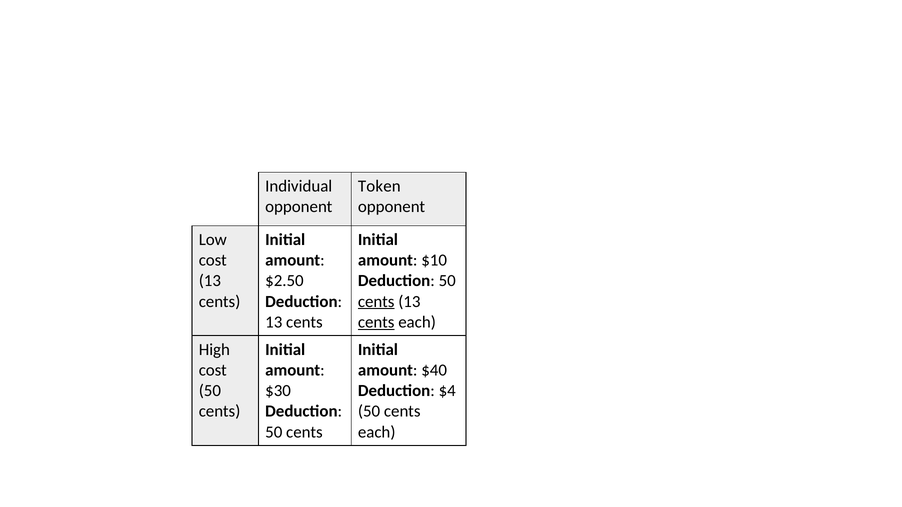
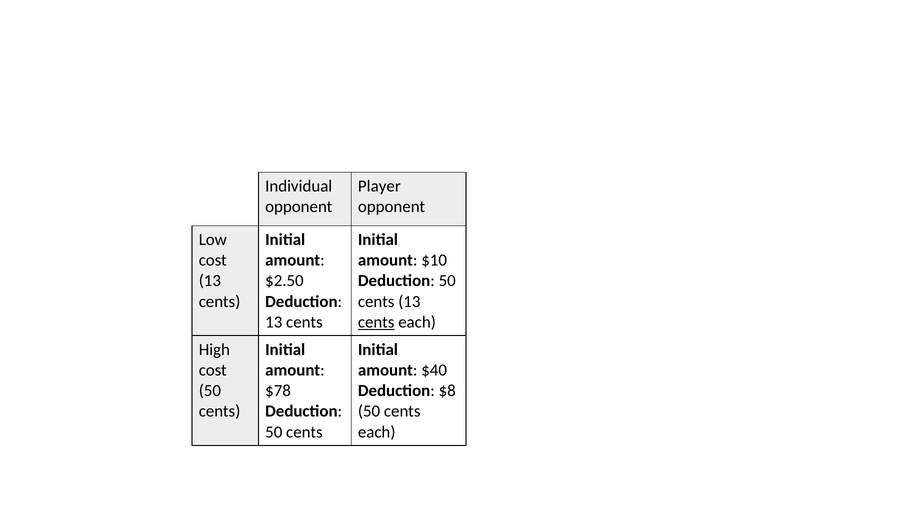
Token: Token -> Player
cents at (376, 302) underline: present -> none
$30: $30 -> $78
$4: $4 -> $8
